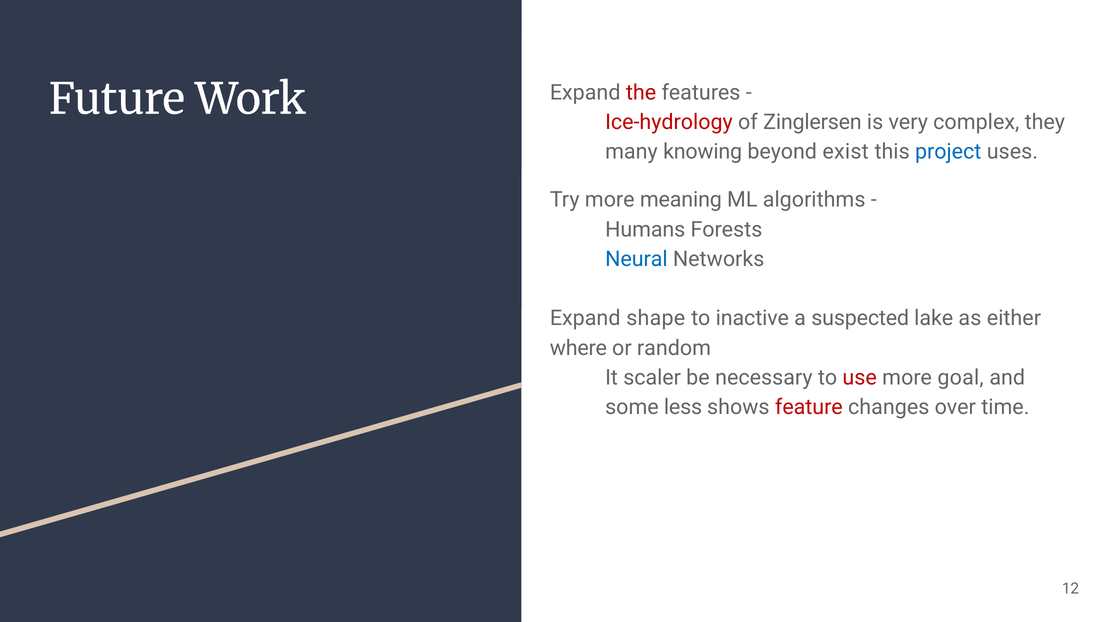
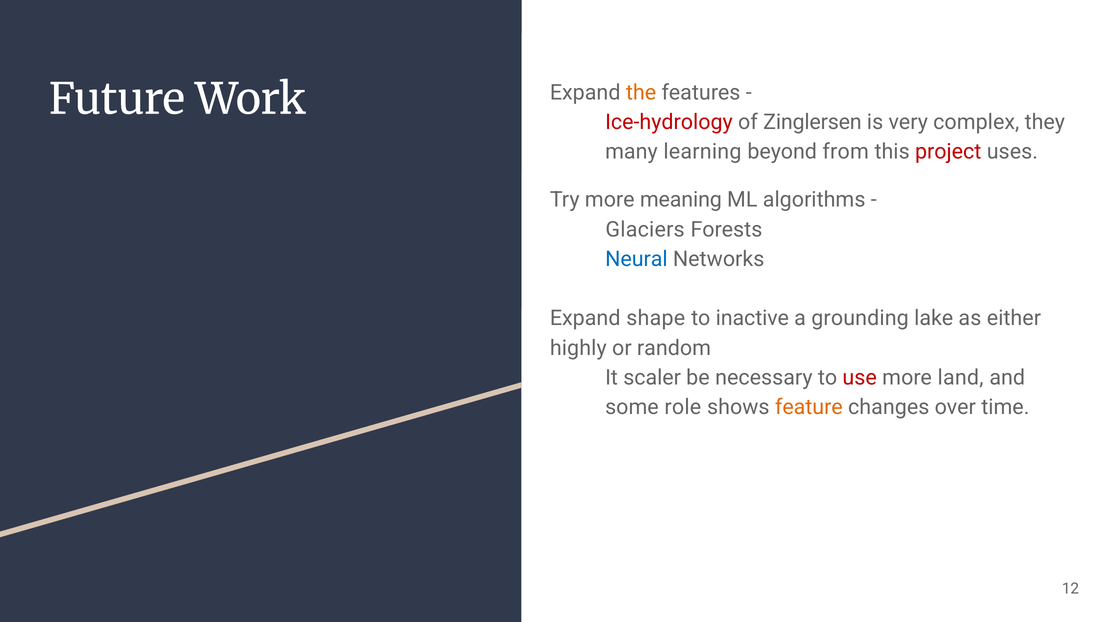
the colour: red -> orange
knowing: knowing -> learning
exist: exist -> from
project colour: blue -> red
Humans: Humans -> Glaciers
suspected: suspected -> grounding
where: where -> highly
goal: goal -> land
less: less -> role
feature colour: red -> orange
